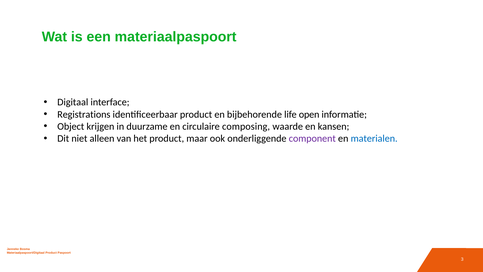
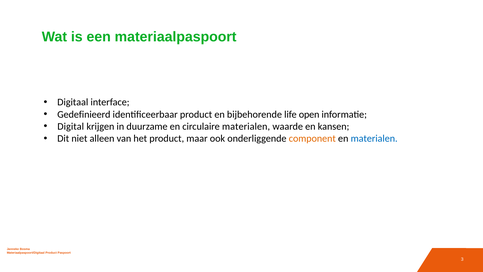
Registrations: Registrations -> Gedefinieerd
Object: Object -> Digital
circulaire composing: composing -> materialen
component colour: purple -> orange
